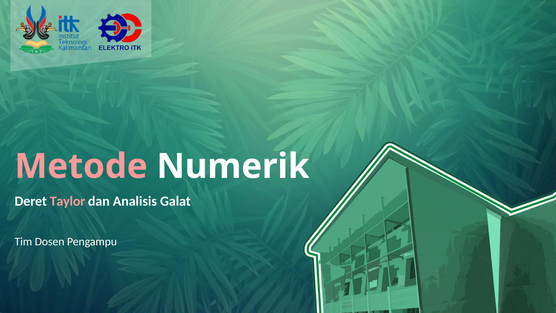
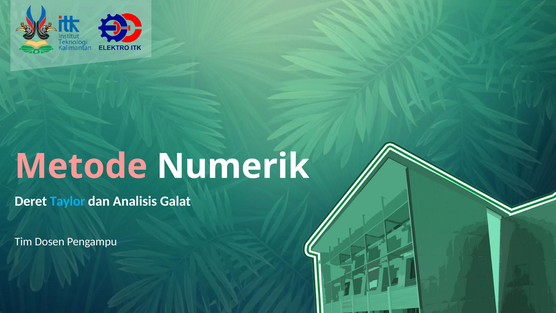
Taylor colour: pink -> light blue
